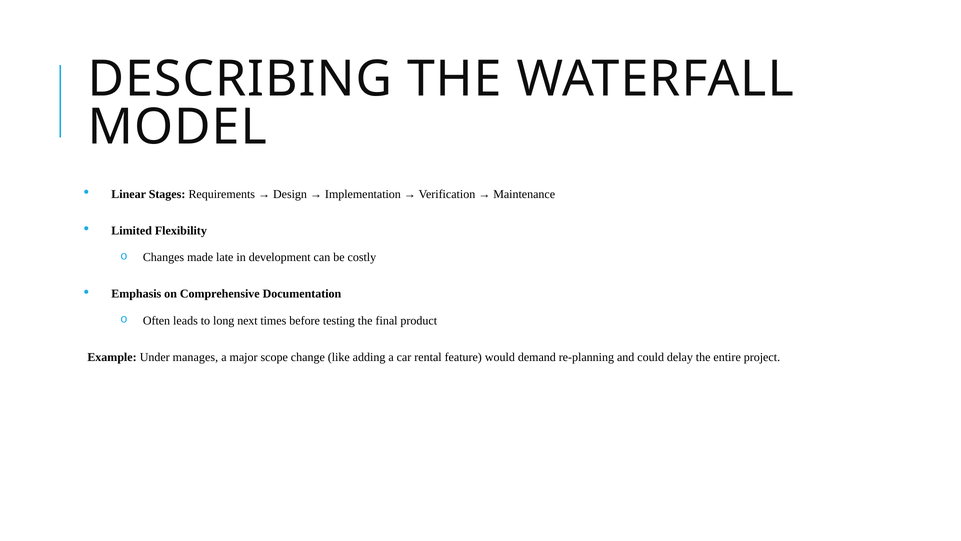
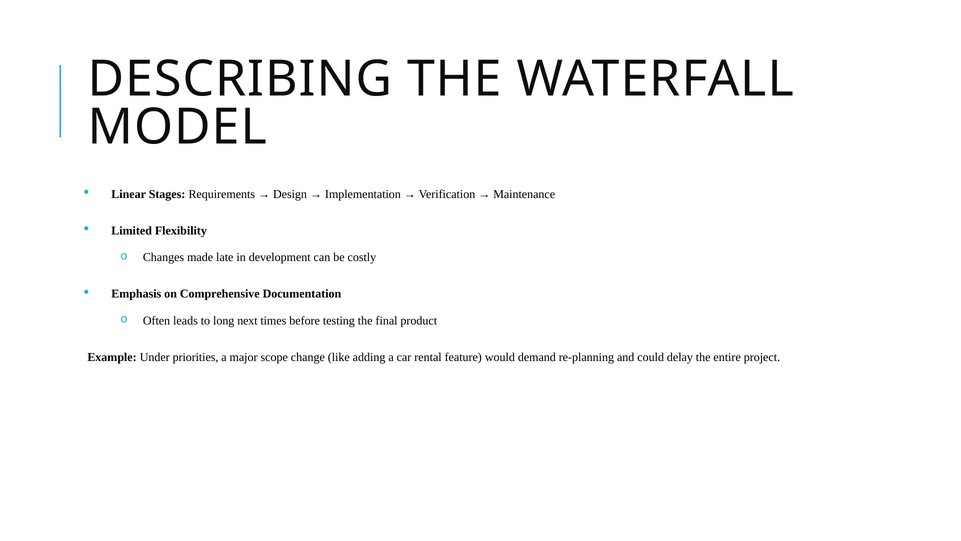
manages: manages -> priorities
